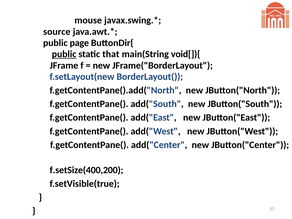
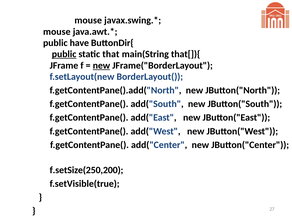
source at (57, 32): source -> mouse
page: page -> have
void[]){: void[]){ -> that[]){
new at (101, 65) underline: none -> present
f.setSize(400,200: f.setSize(400,200 -> f.setSize(250,200
